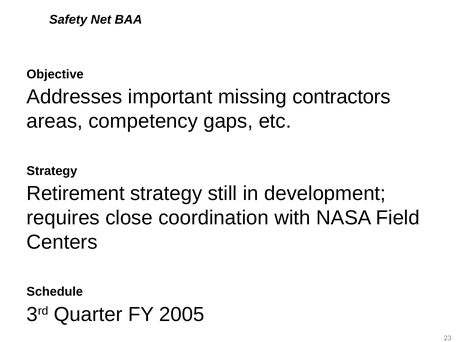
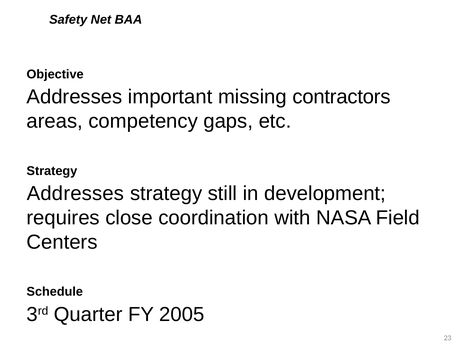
Retirement at (76, 193): Retirement -> Addresses
